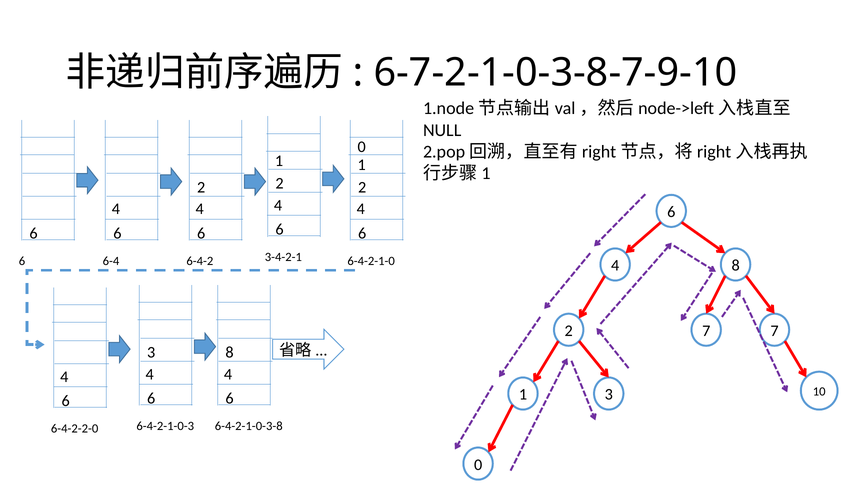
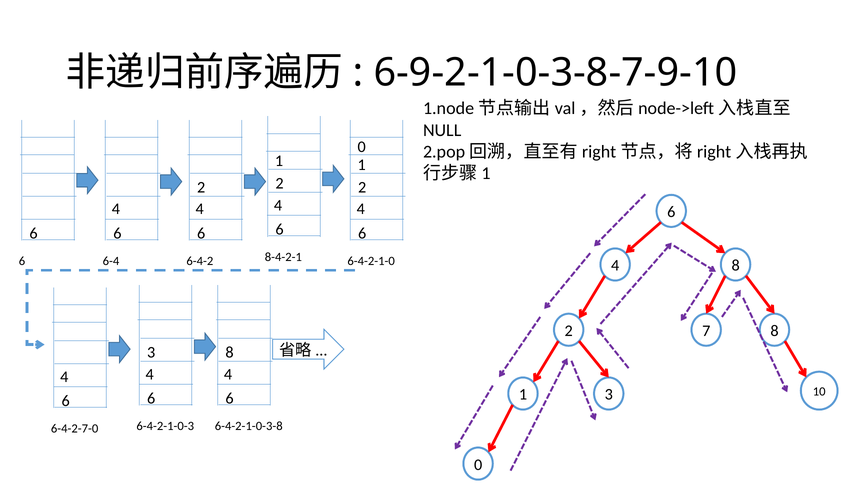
6-7-2-1-0-3-8-7-9-10: 6-7-2-1-0-3-8-7-9-10 -> 6-9-2-1-0-3-8-7-9-10
3-4-2-1: 3-4-2-1 -> 8-4-2-1
7 7: 7 -> 8
6-4-2-2-0: 6-4-2-2-0 -> 6-4-2-7-0
